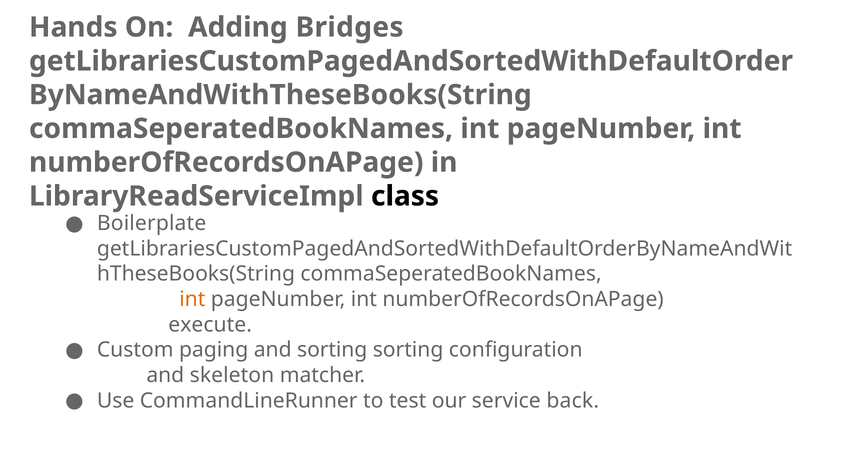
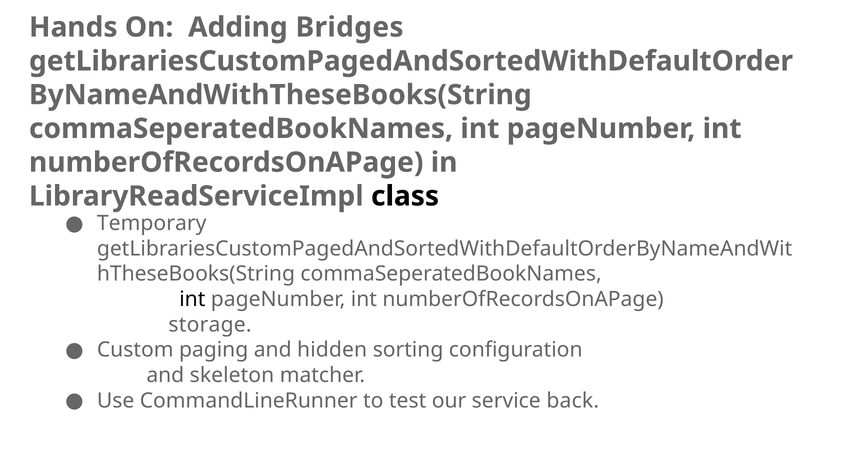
Boilerplate: Boilerplate -> Temporary
int at (192, 300) colour: orange -> black
execute: execute -> storage
and sorting: sorting -> hidden
